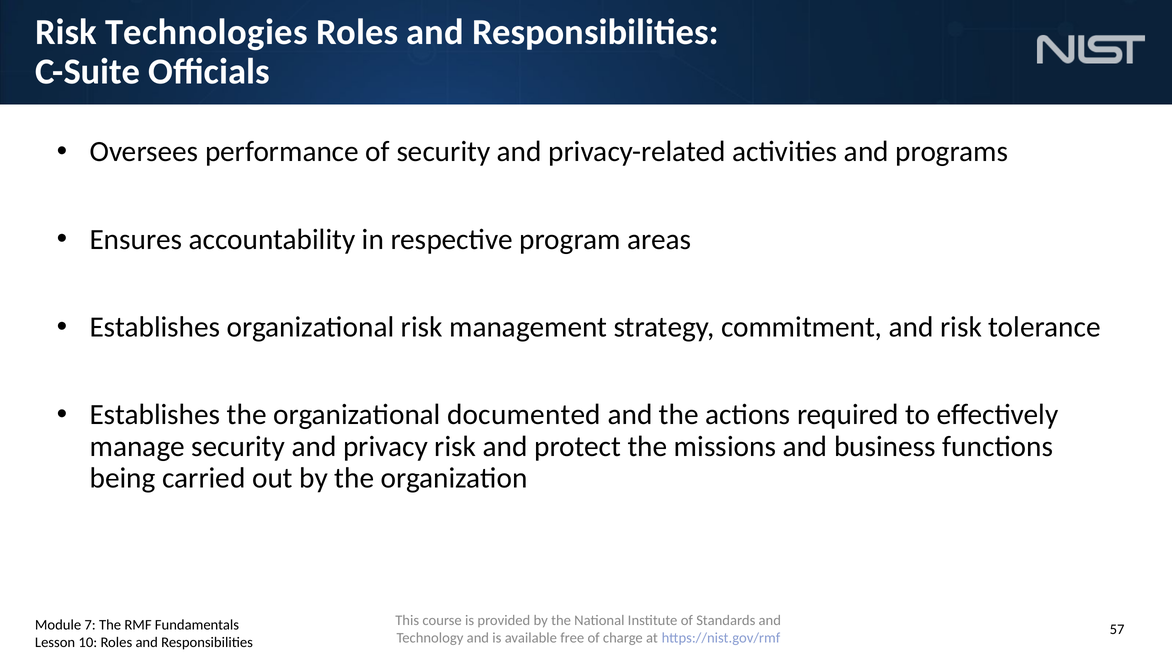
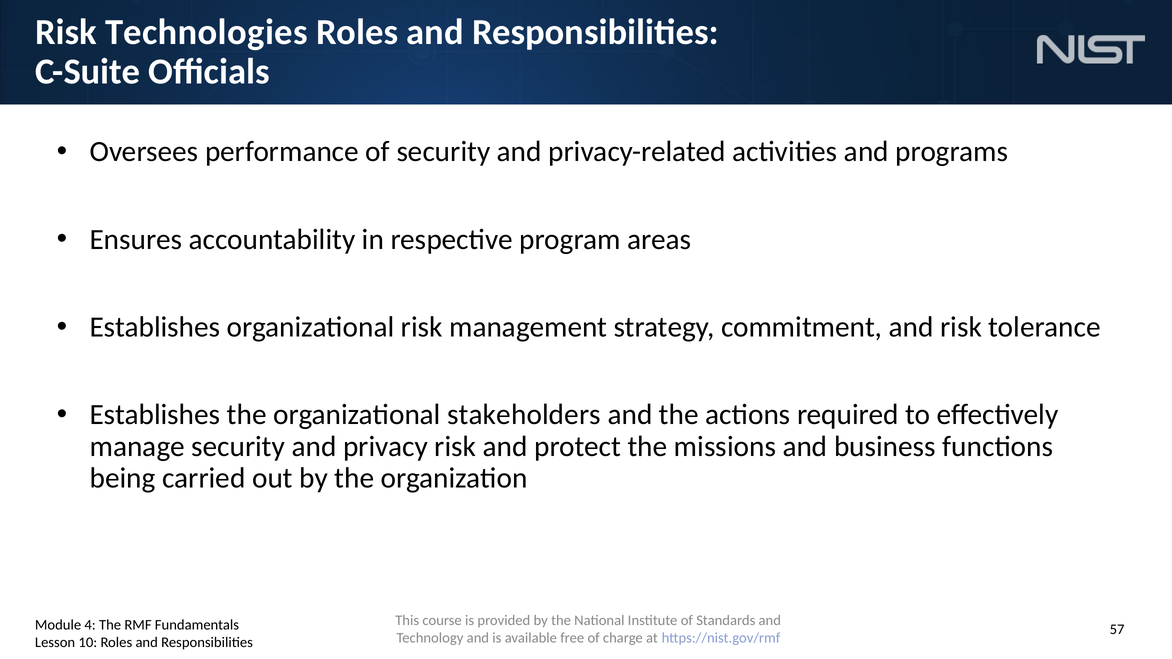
documented: documented -> stakeholders
7: 7 -> 4
